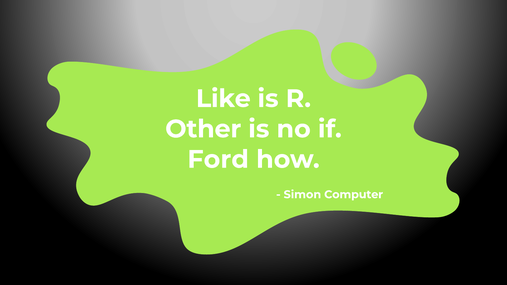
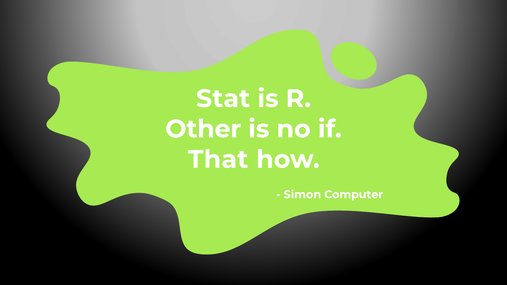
Like: Like -> Stat
Ford: Ford -> That
